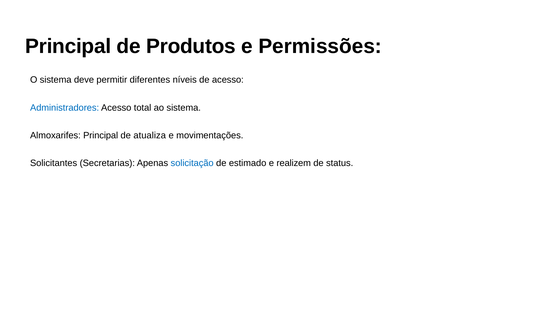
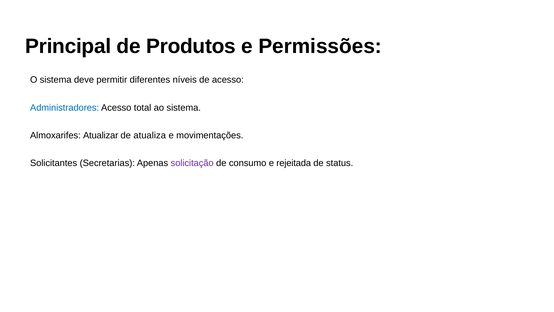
Almoxarifes Principal: Principal -> Atualizar
solicitação colour: blue -> purple
estimado: estimado -> consumo
realizem: realizem -> rejeitada
